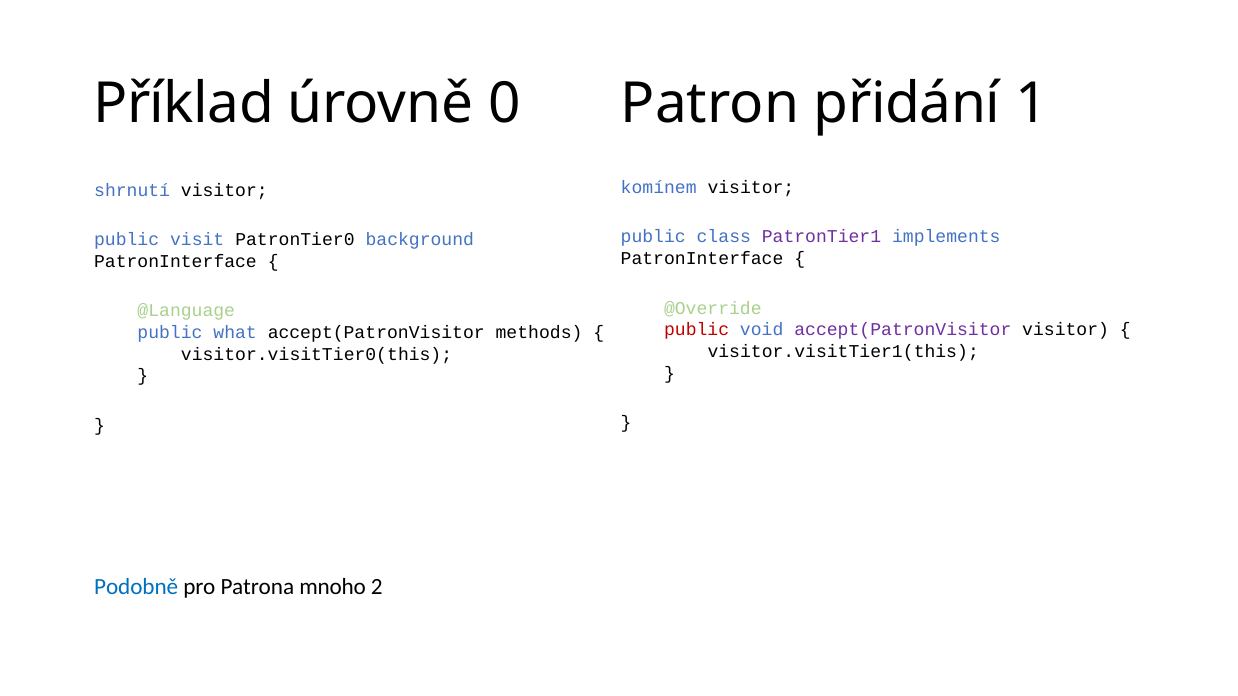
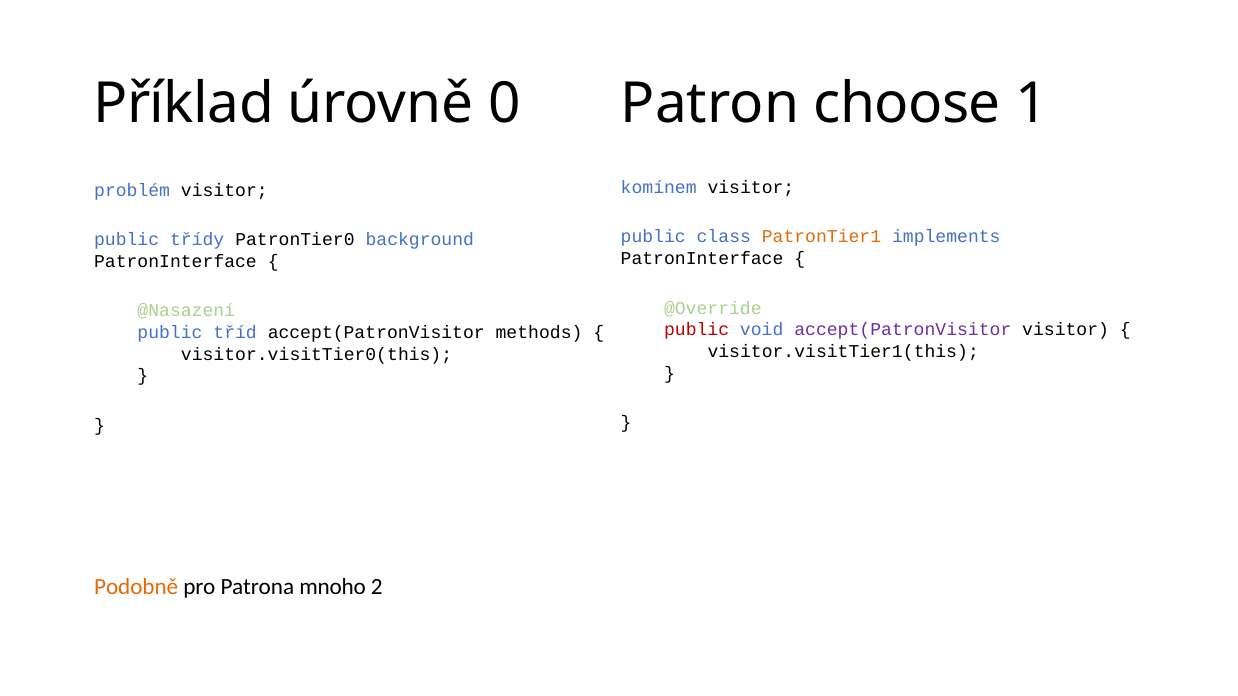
přidání: přidání -> choose
shrnutí: shrnutí -> problém
PatronTier1 colour: purple -> orange
visit: visit -> třídy
@Language: @Language -> @Nasazení
what: what -> tříd
Podobně colour: blue -> orange
